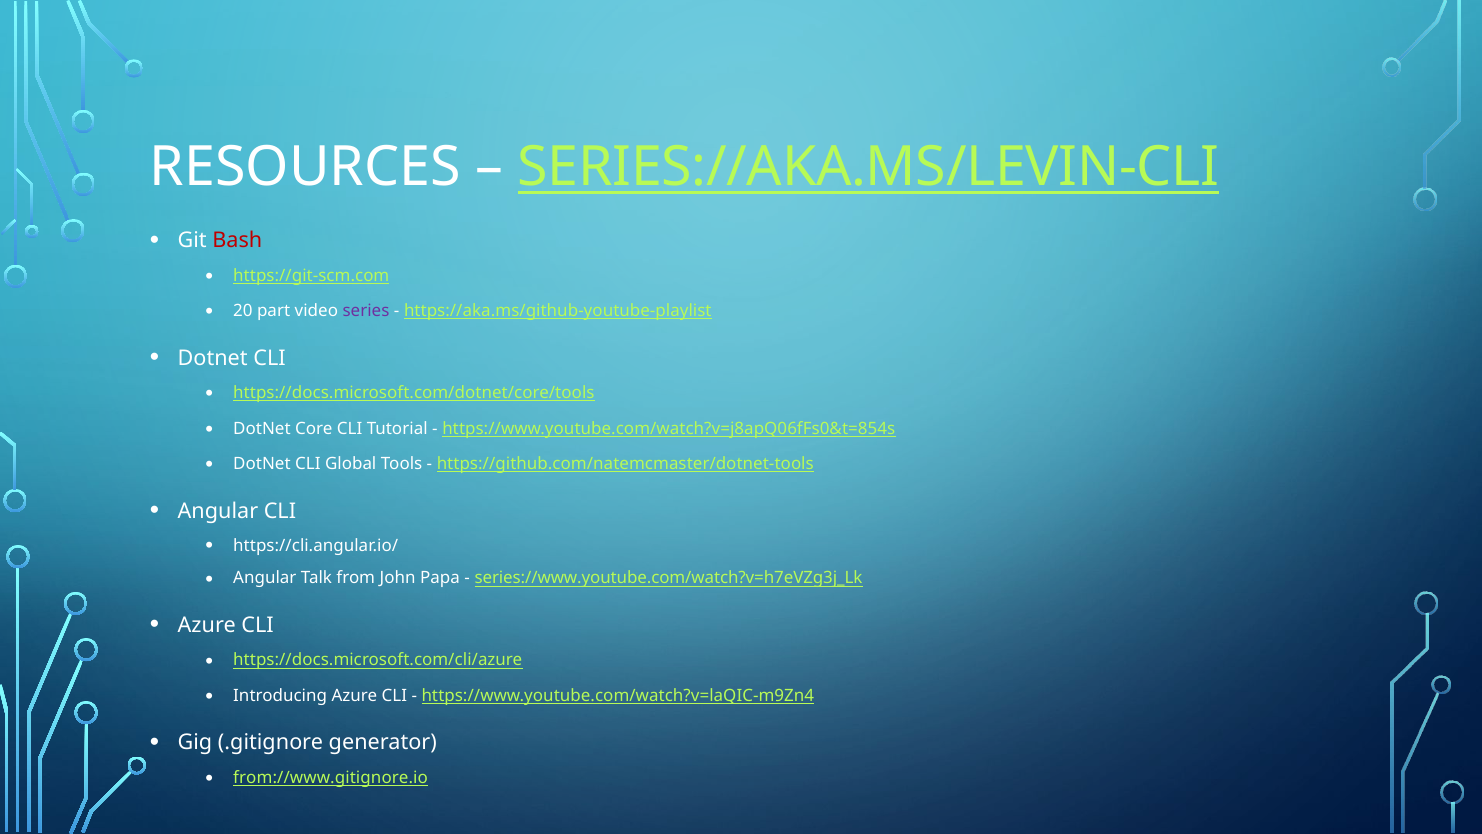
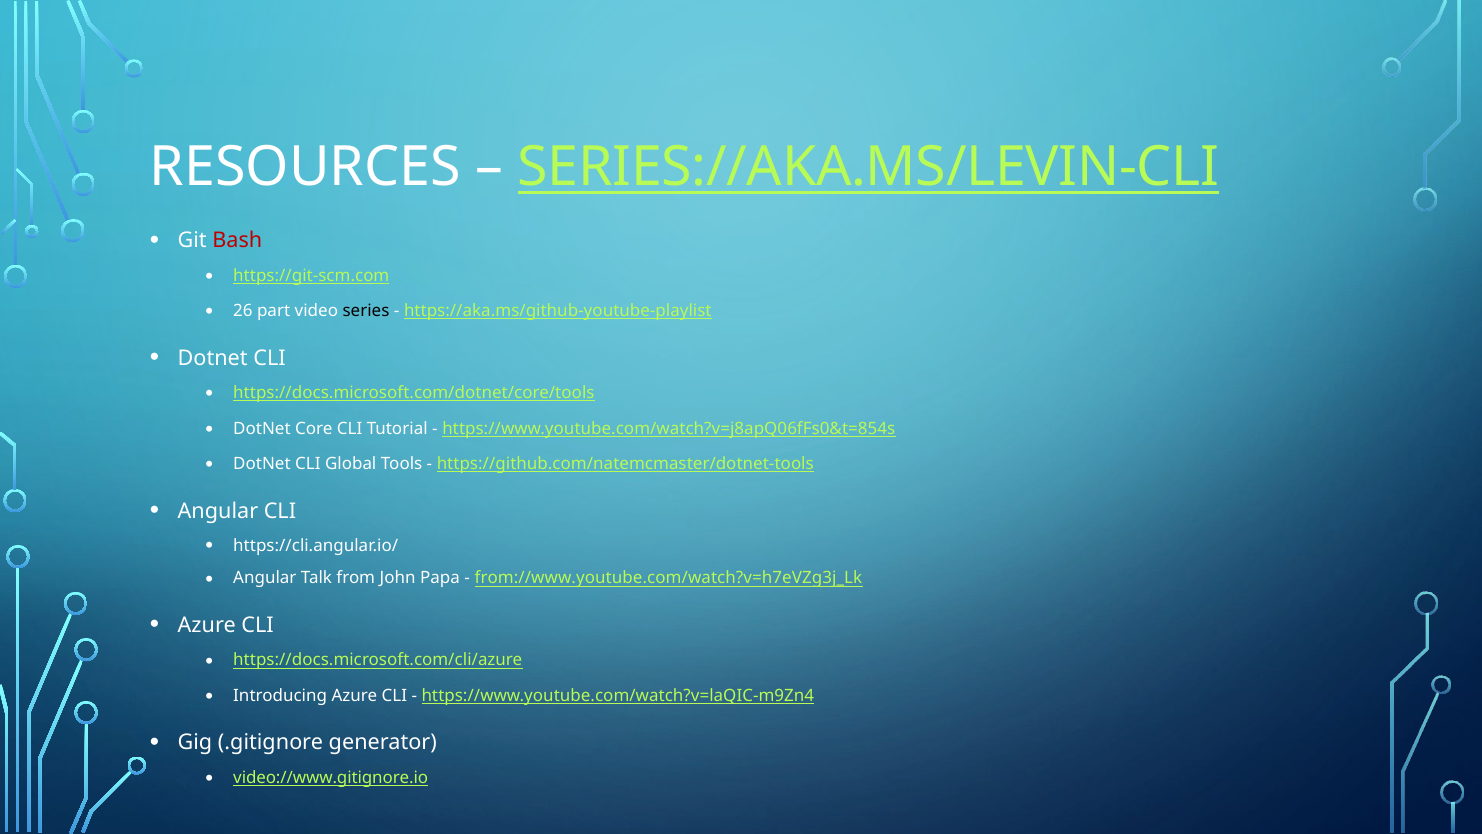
20: 20 -> 26
series colour: purple -> black
series://www.youtube.com/watch?v=h7eVZg3j_Lk: series://www.youtube.com/watch?v=h7eVZg3j_Lk -> from://www.youtube.com/watch?v=h7eVZg3j_Lk
from://www.gitignore.io: from://www.gitignore.io -> video://www.gitignore.io
